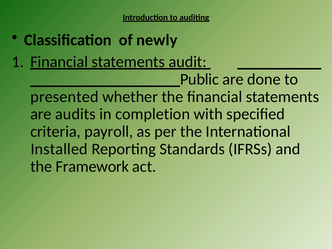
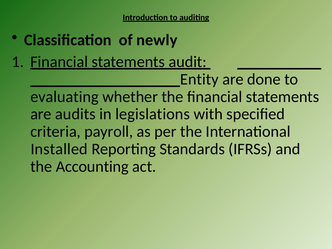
Public: Public -> Entity
presented: presented -> evaluating
completion: completion -> legislations
Framework: Framework -> Accounting
